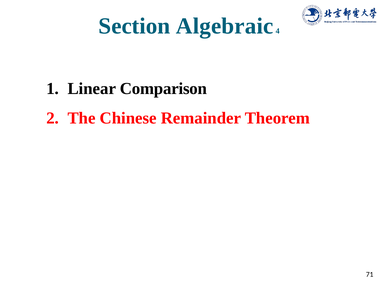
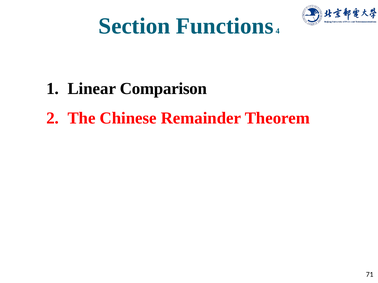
Algebraic: Algebraic -> Functions
